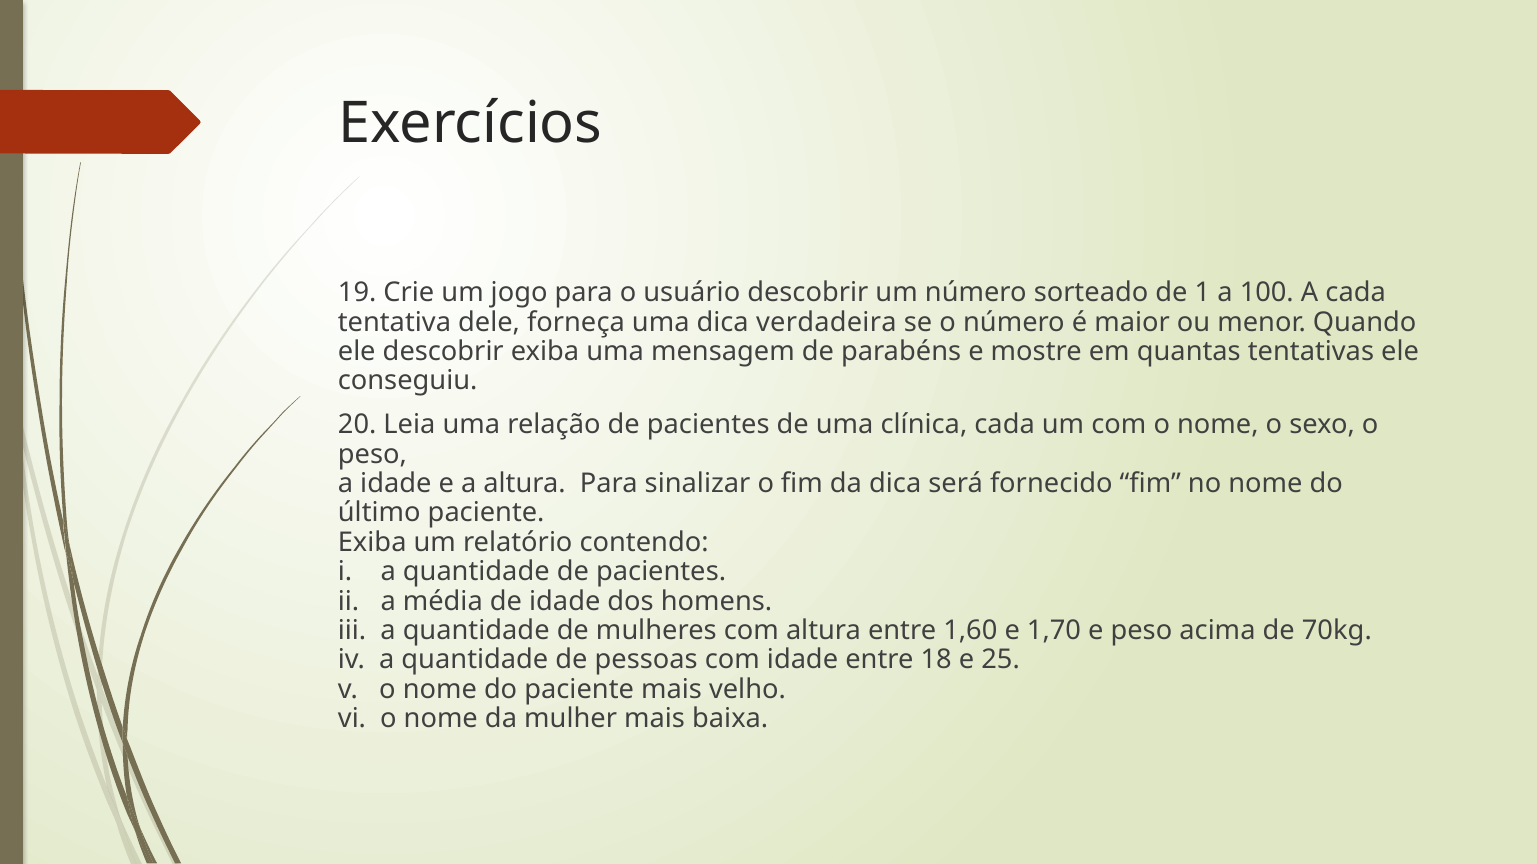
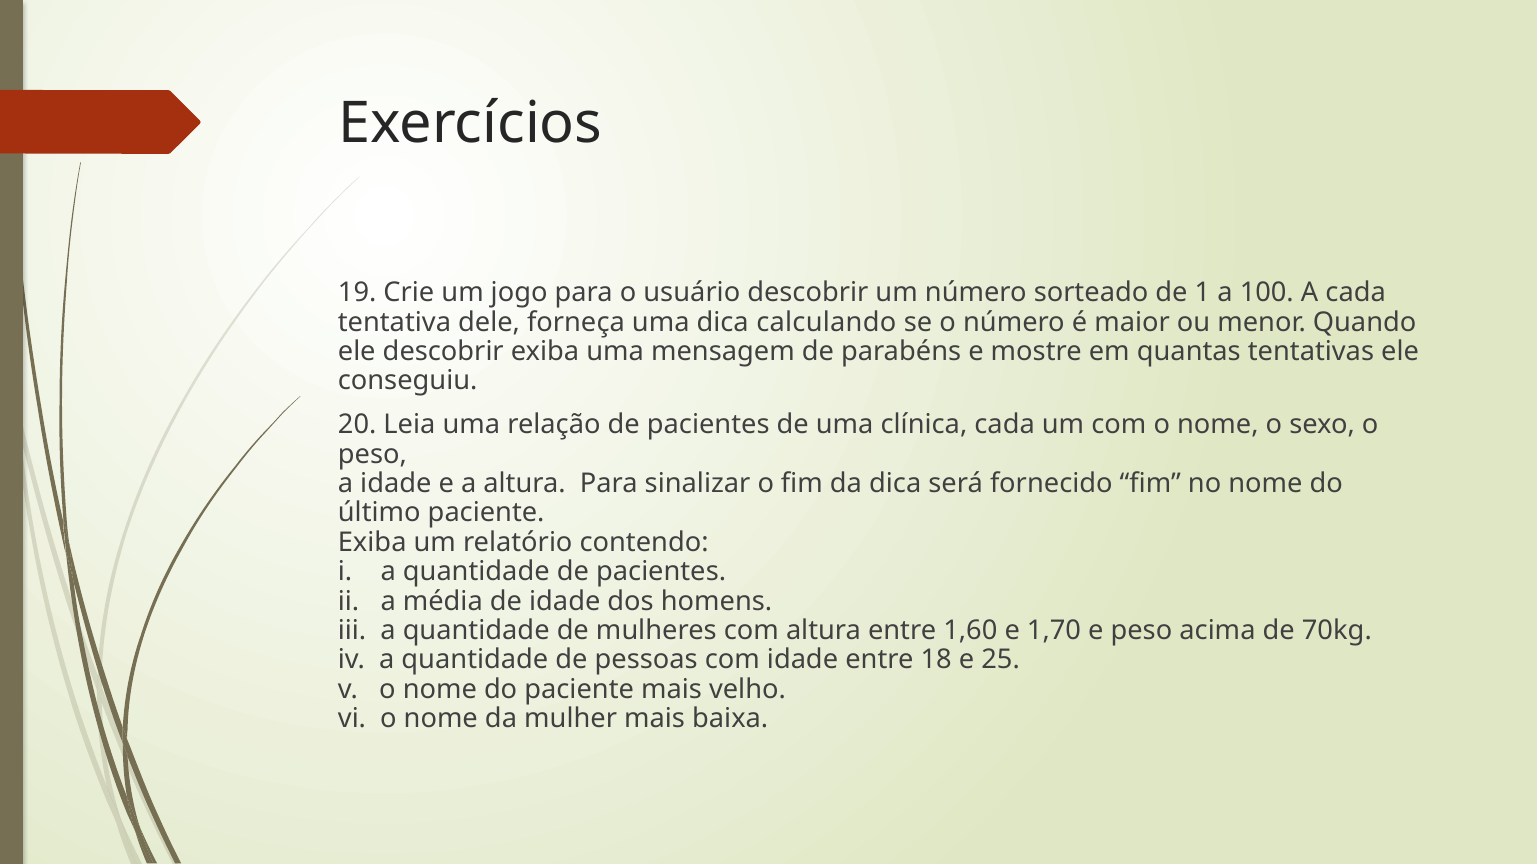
verdadeira: verdadeira -> calculando
